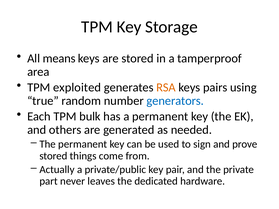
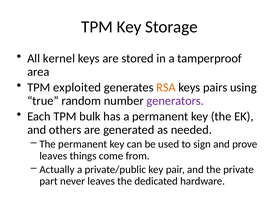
means: means -> kernel
generators colour: blue -> purple
stored at (53, 156): stored -> leaves
